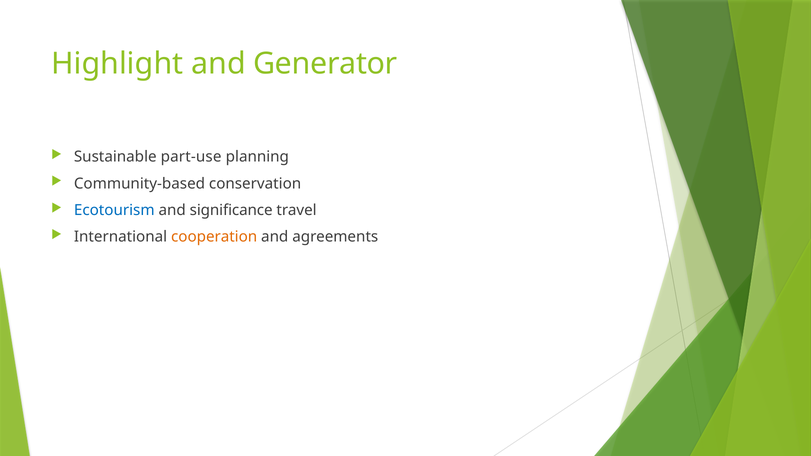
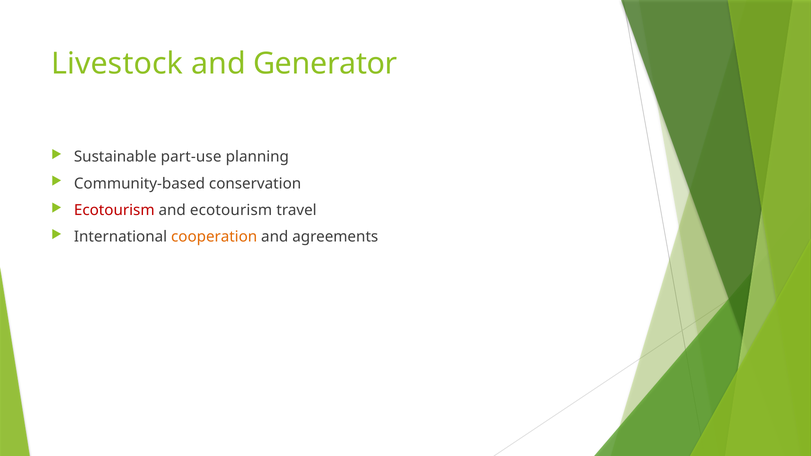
Highlight: Highlight -> Livestock
Ecotourism at (114, 210) colour: blue -> red
and significance: significance -> ecotourism
